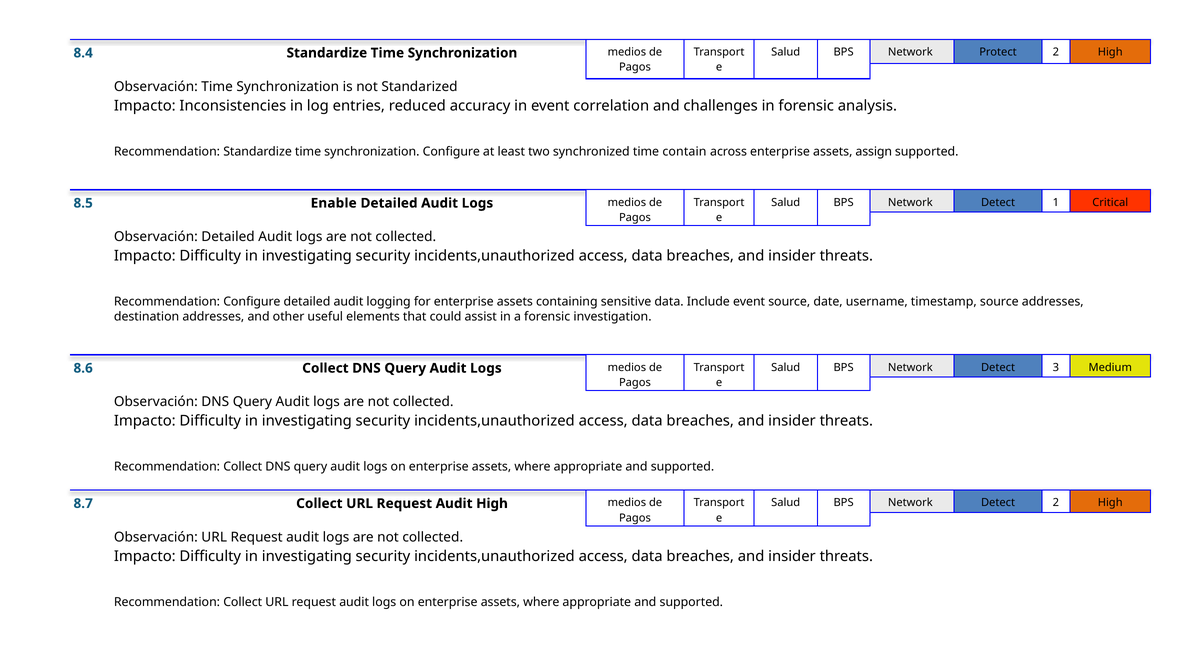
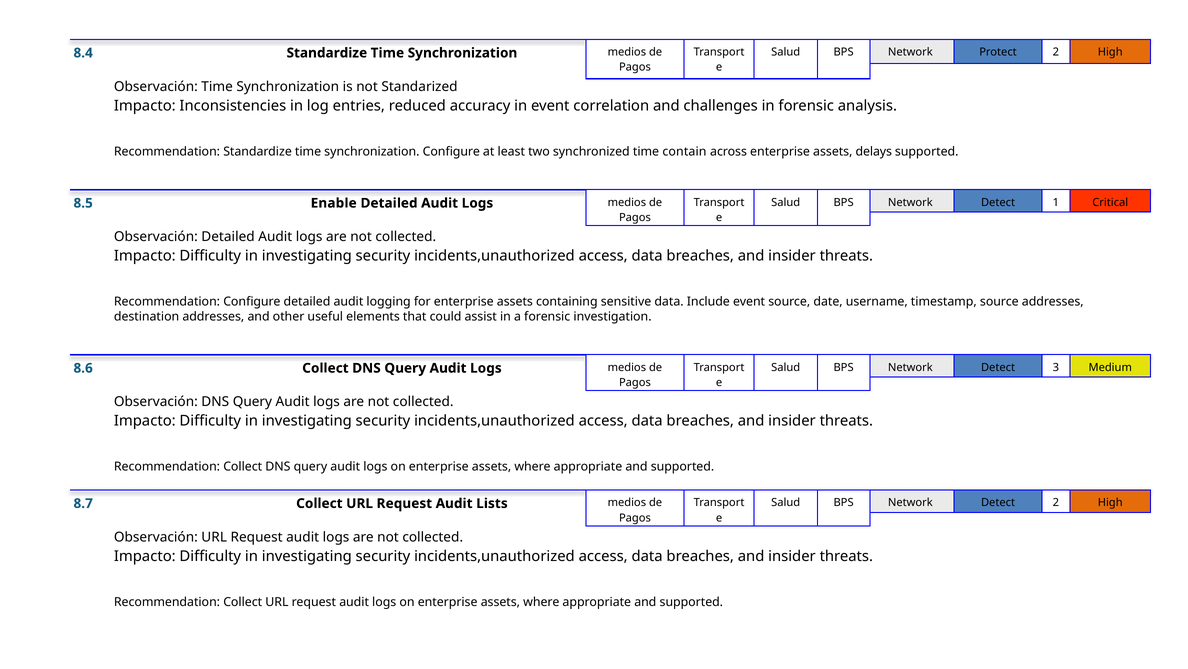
assign: assign -> delays
Audit High: High -> Lists
